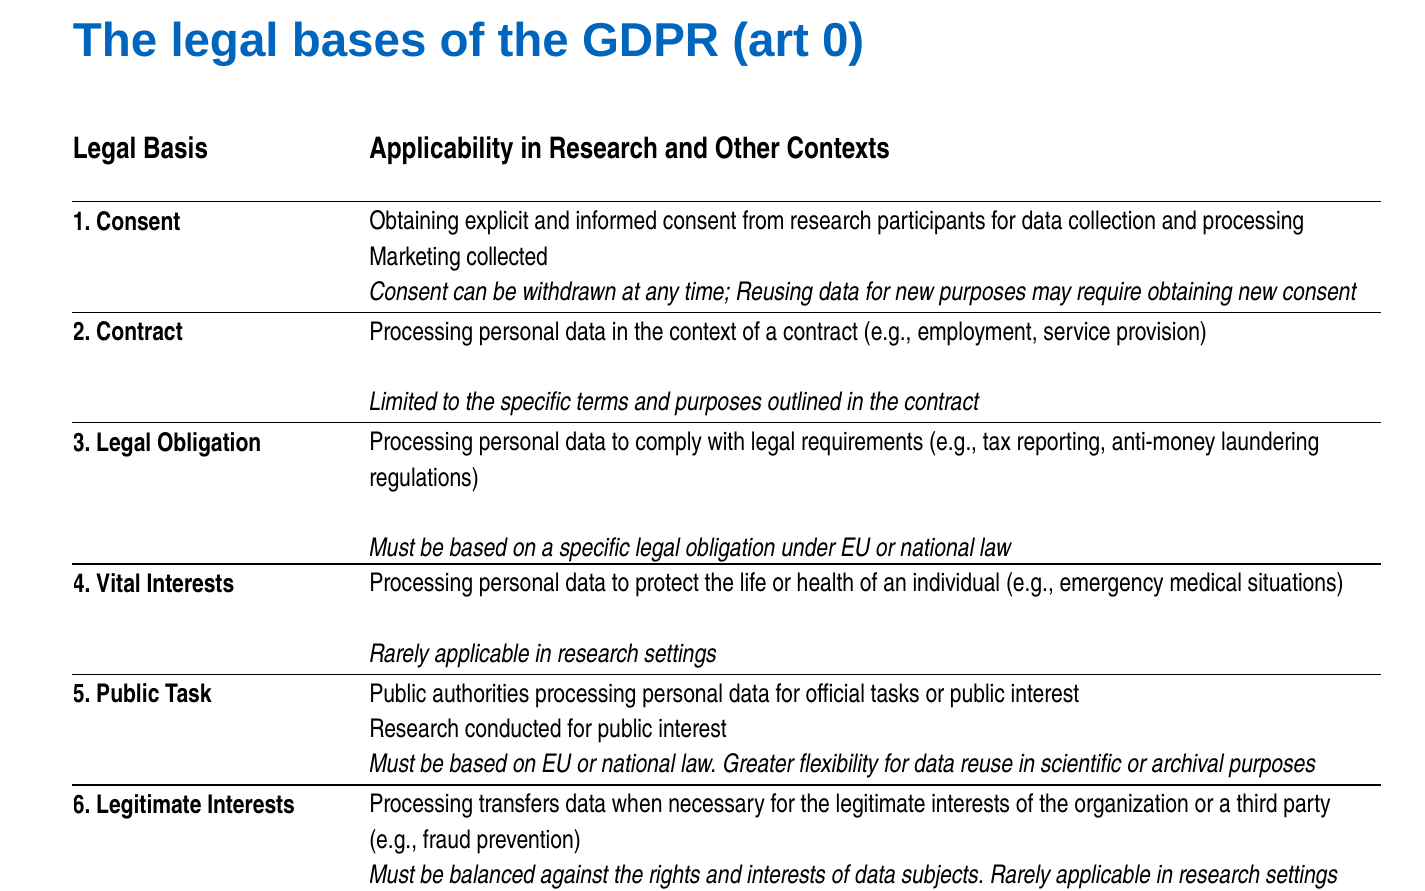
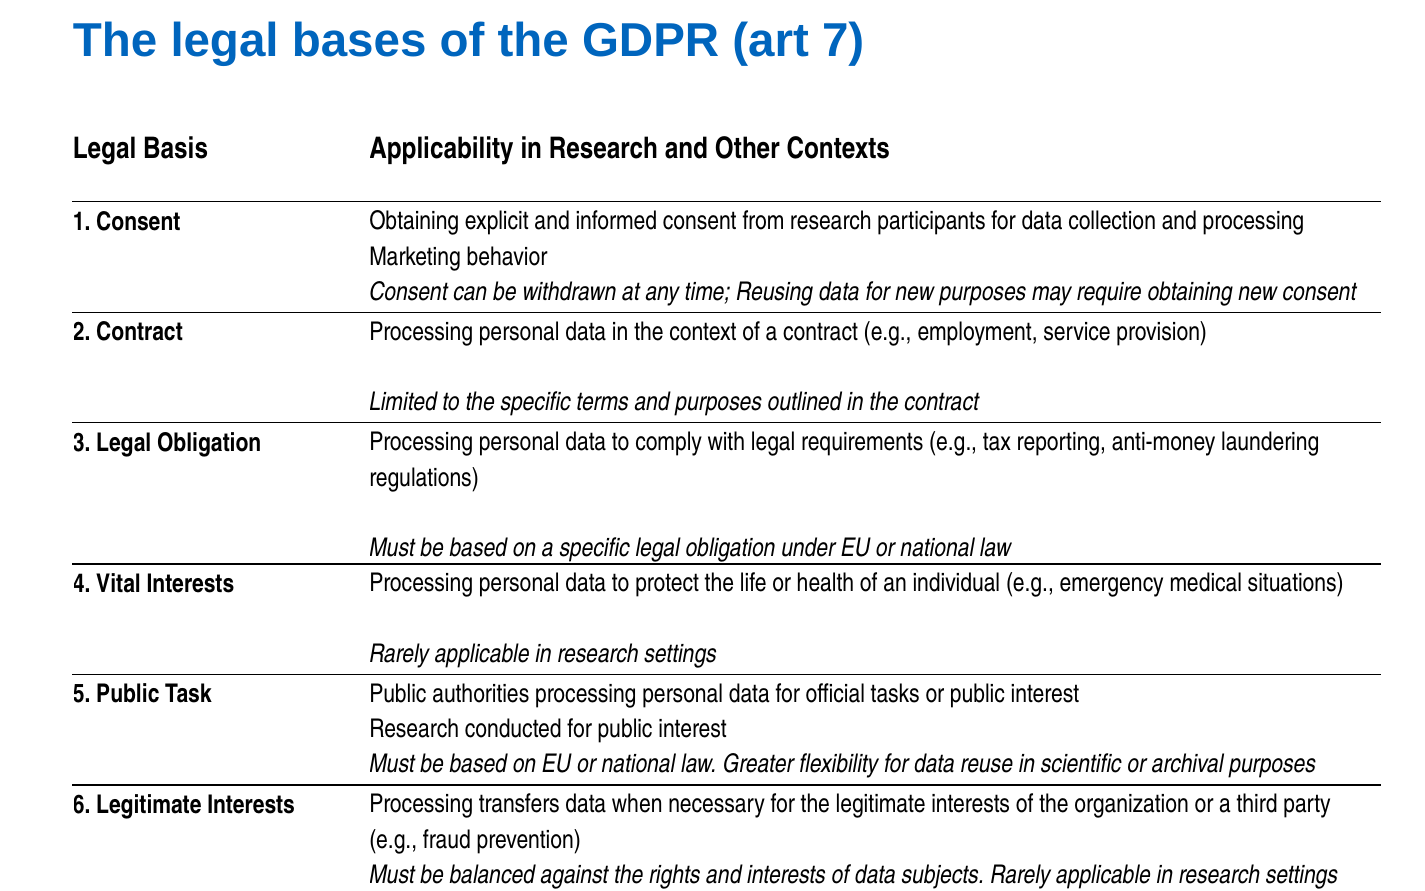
0: 0 -> 7
collected: collected -> behavior
